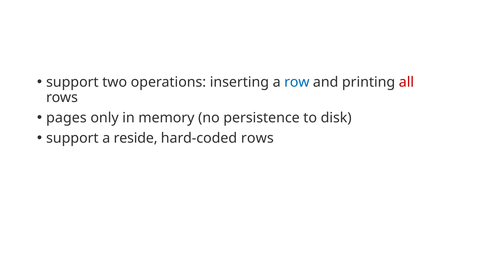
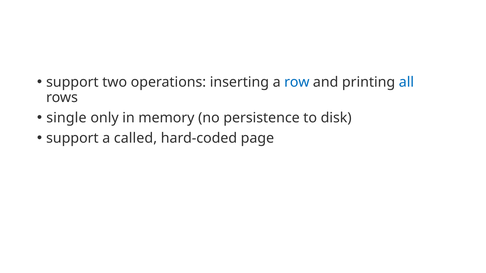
all colour: red -> blue
pages: pages -> single
reside: reside -> called
hard-coded rows: rows -> page
